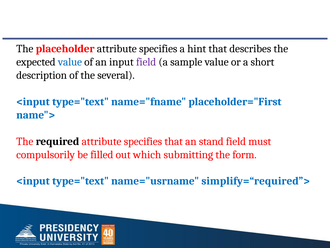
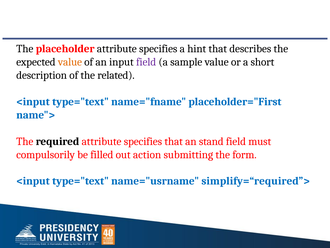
value at (70, 62) colour: blue -> orange
several: several -> related
which: which -> action
